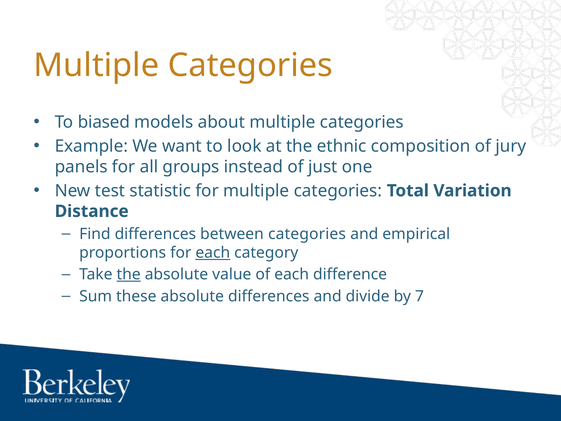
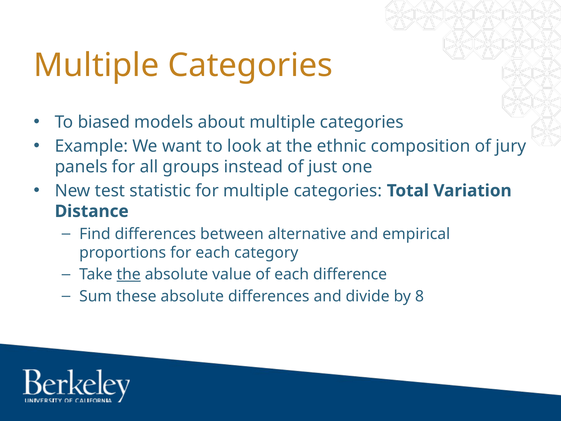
between categories: categories -> alternative
each at (213, 253) underline: present -> none
7: 7 -> 8
